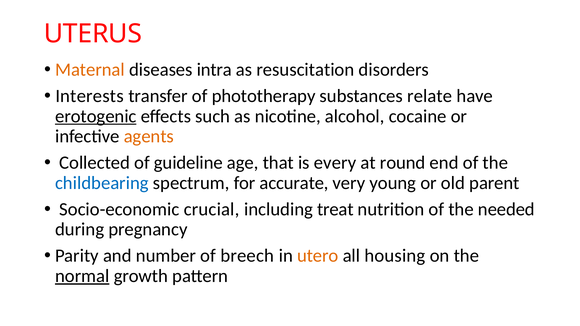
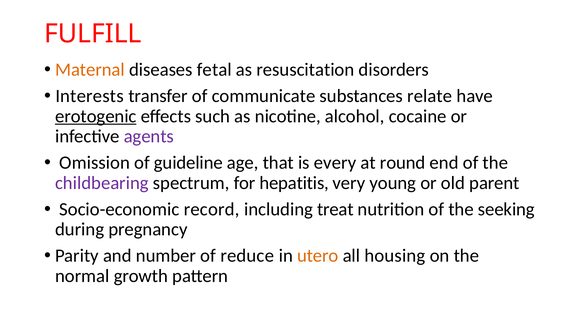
UTERUS: UTERUS -> FULFILL
intra: intra -> fetal
phototherapy: phototherapy -> communicate
agents colour: orange -> purple
Collected: Collected -> Omission
childbearing colour: blue -> purple
accurate: accurate -> hepatitis
crucial: crucial -> record
needed: needed -> seeking
breech: breech -> reduce
normal underline: present -> none
